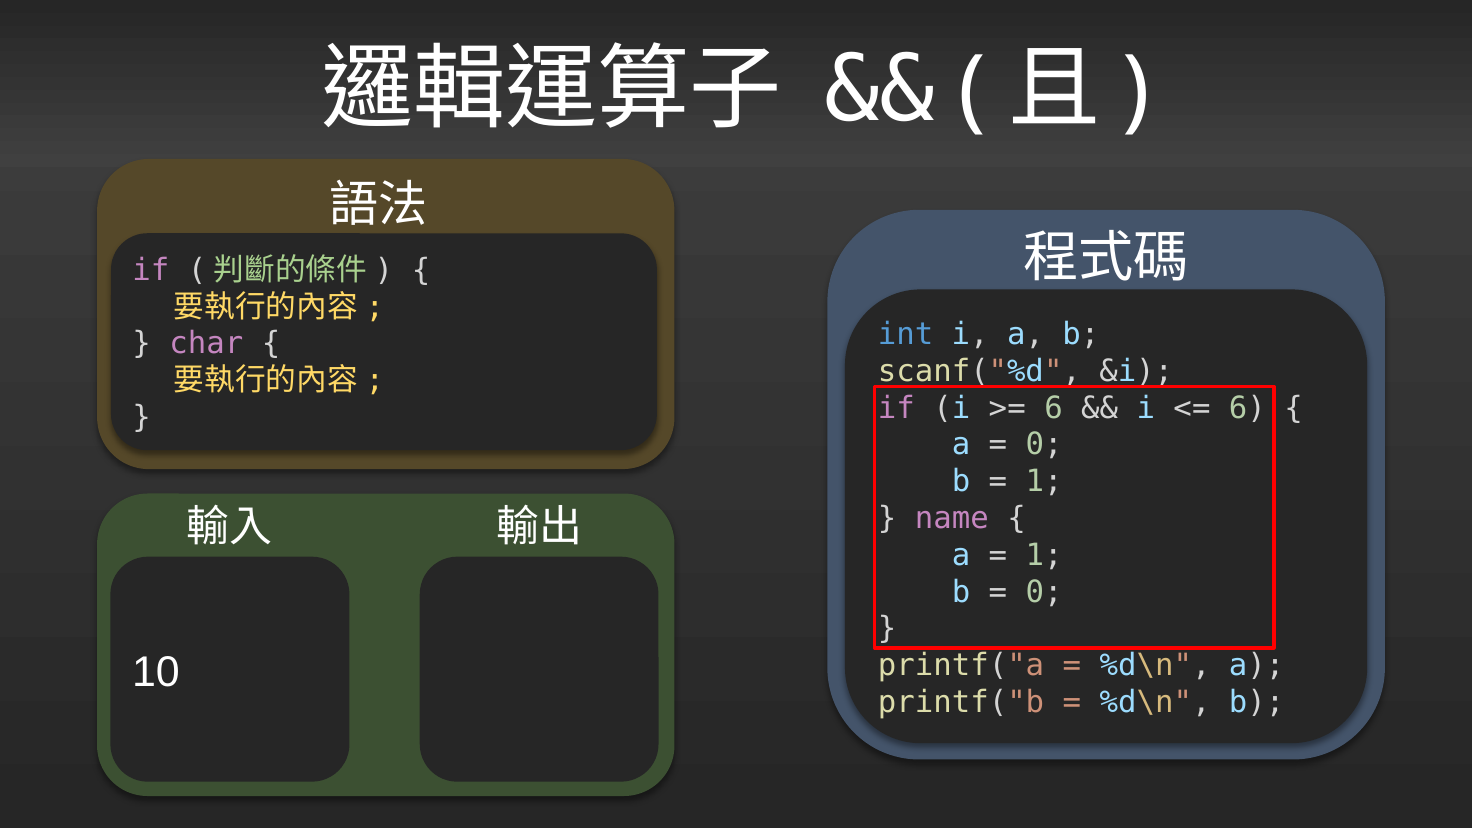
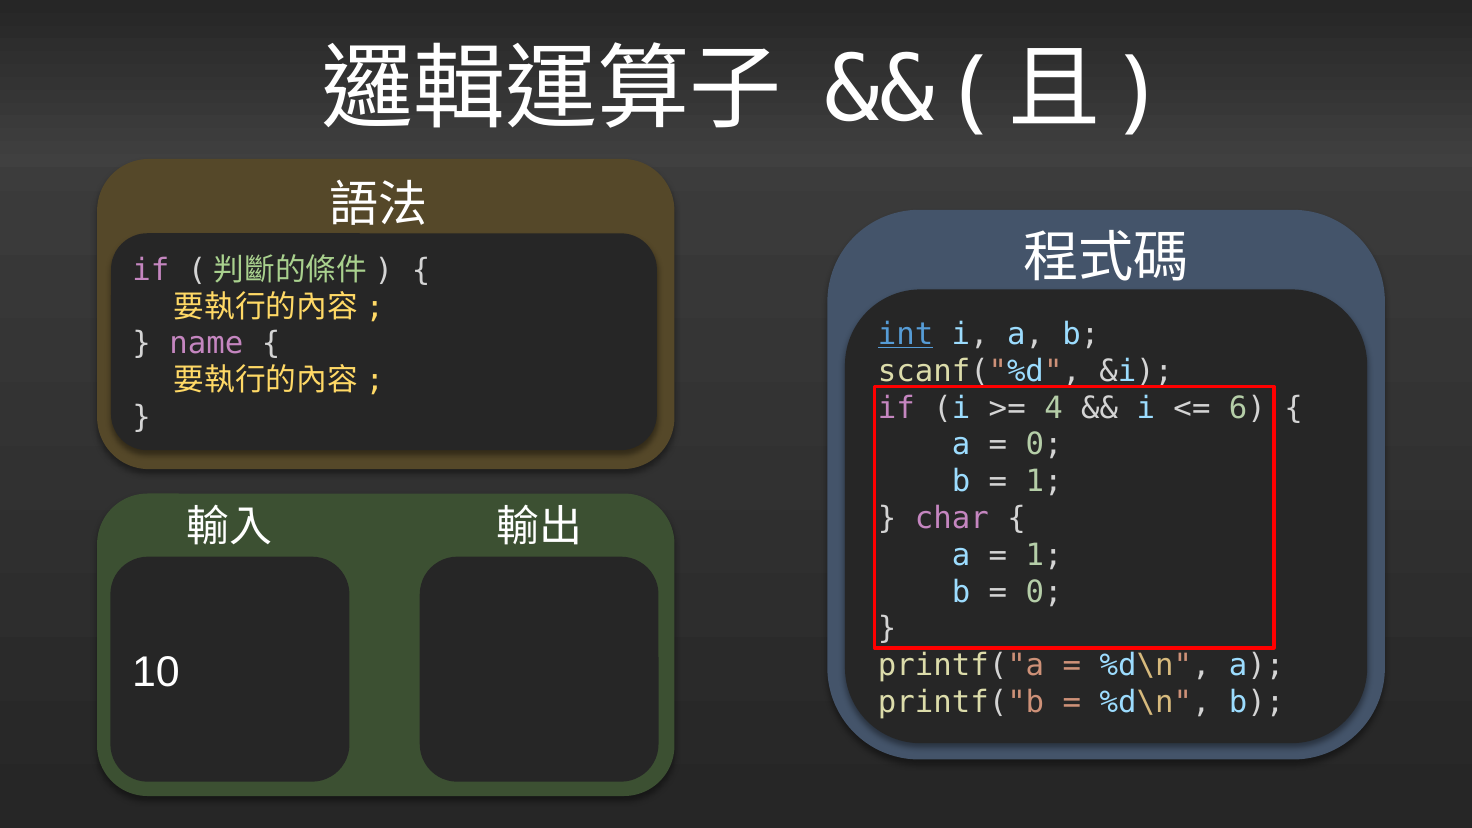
int underline: none -> present
char: char -> name
6 at (1054, 408): 6 -> 4
name: name -> char
